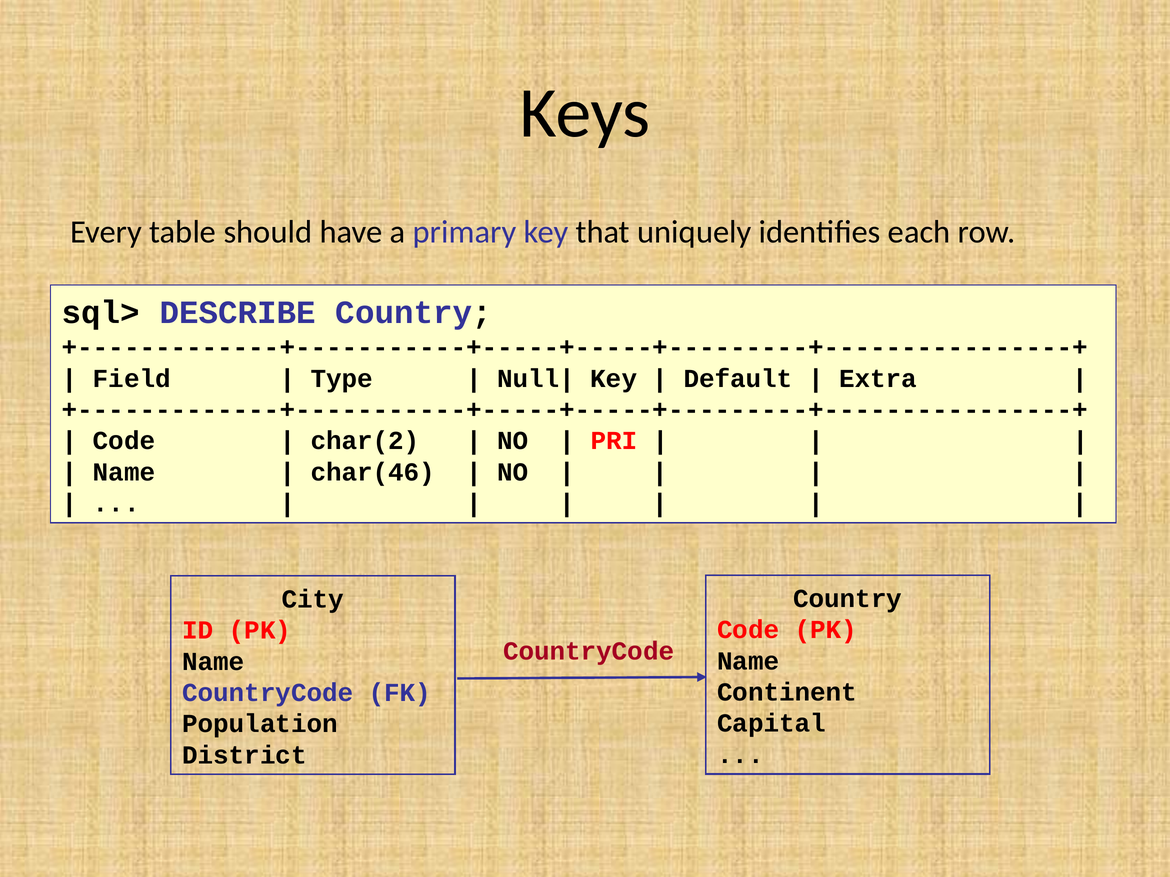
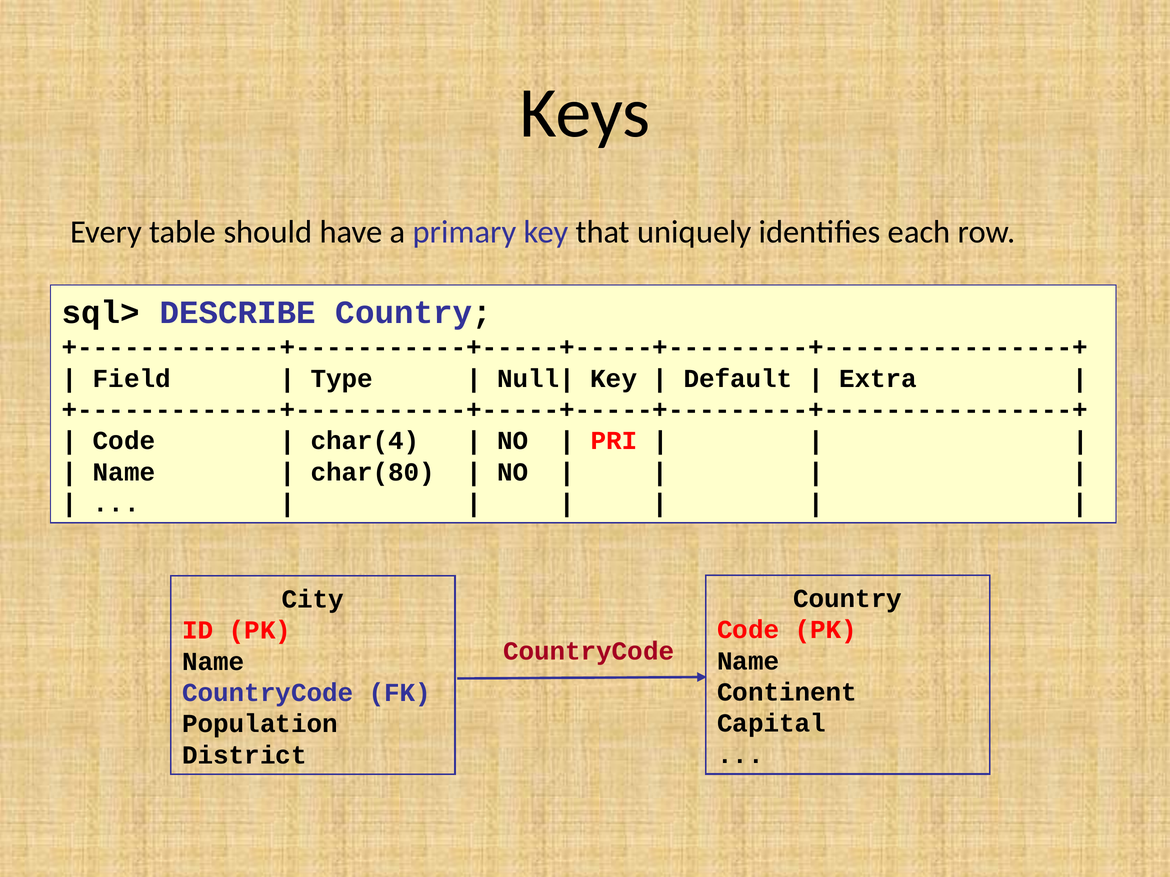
char(2: char(2 -> char(4
char(46: char(46 -> char(80
